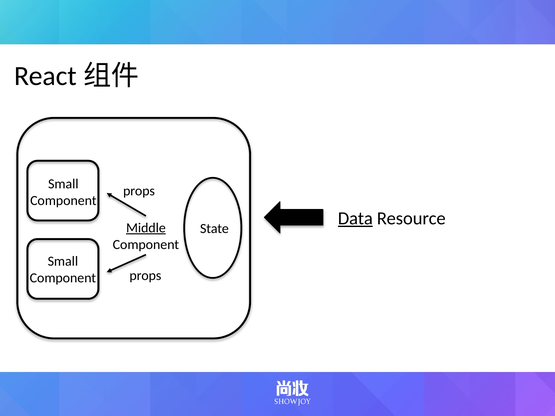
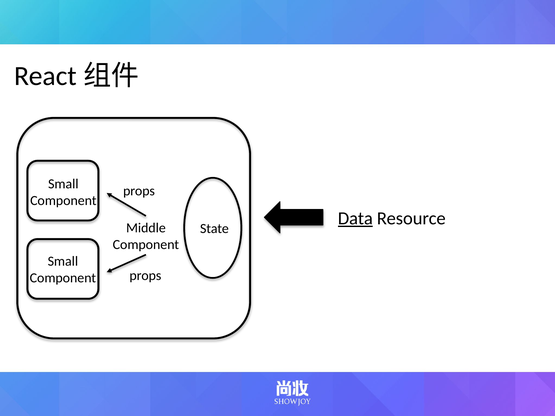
Middle underline: present -> none
